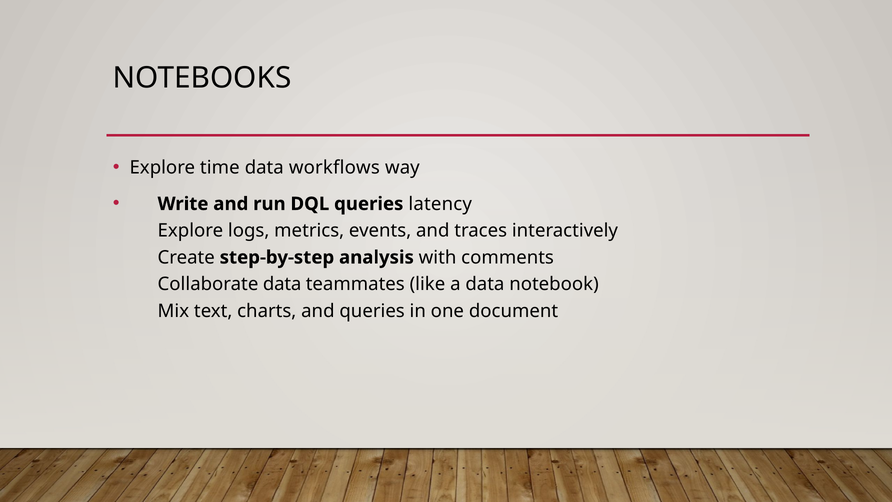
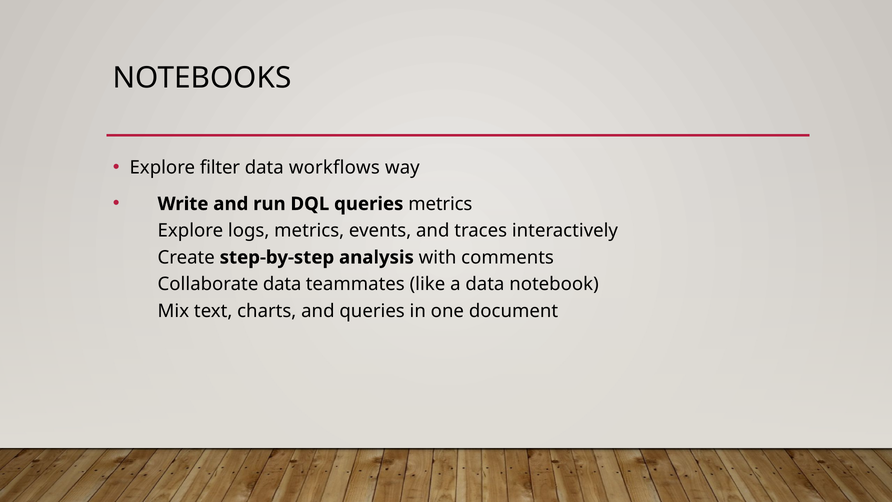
time: time -> filter
queries latency: latency -> metrics
